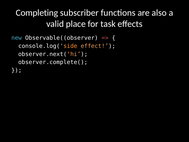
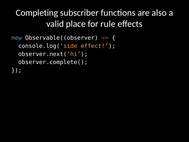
task: task -> rule
